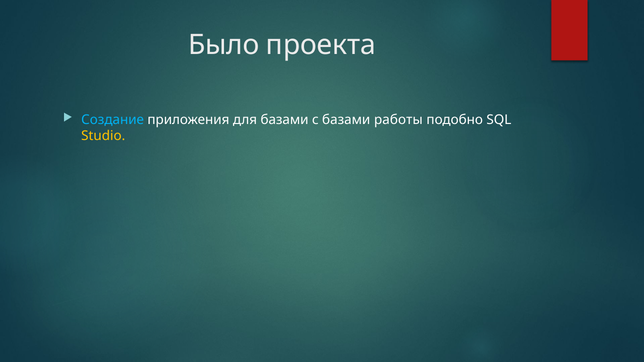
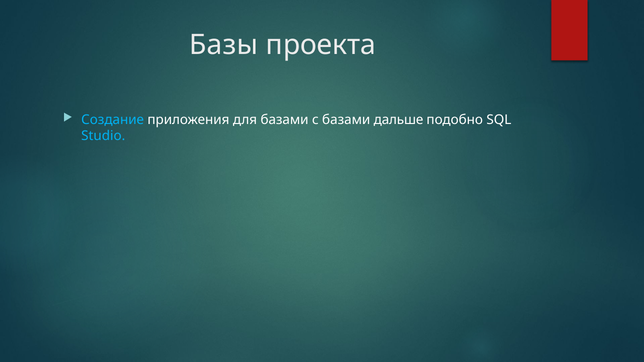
Было: Было -> Базы
работы: работы -> дальше
Studio colour: yellow -> light blue
